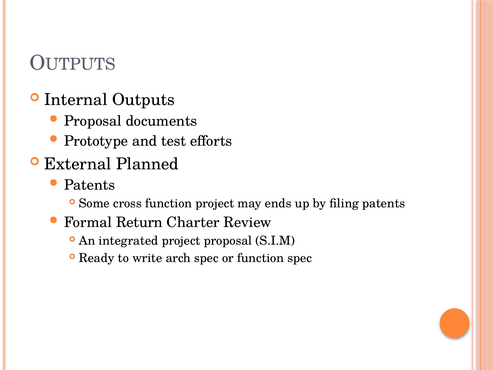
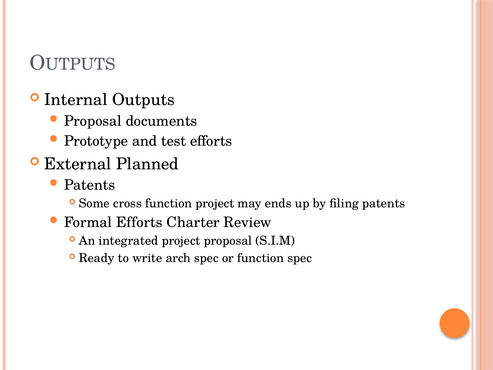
Formal Return: Return -> Efforts
